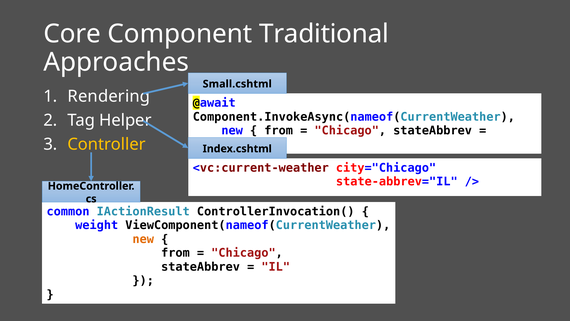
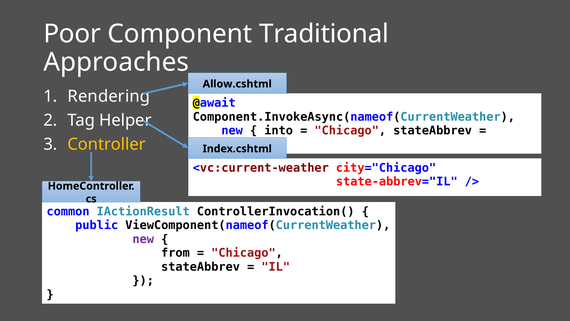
Core: Core -> Poor
Small.cshtml: Small.cshtml -> Allow.cshtml
from at (279, 130): from -> into
weight: weight -> public
new at (143, 239) colour: orange -> purple
